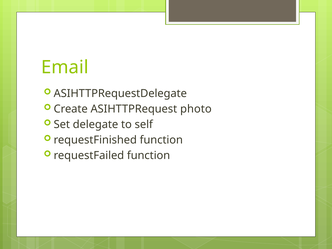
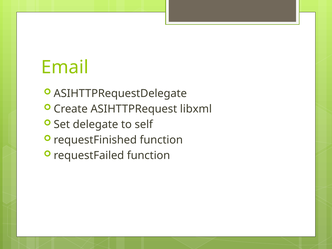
photo: photo -> libxml
